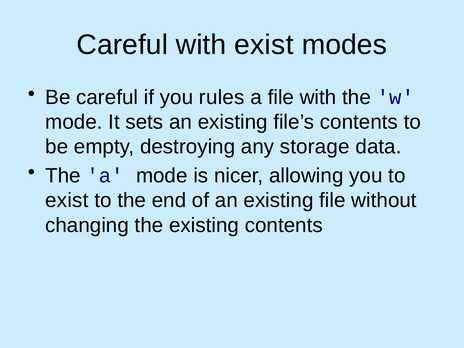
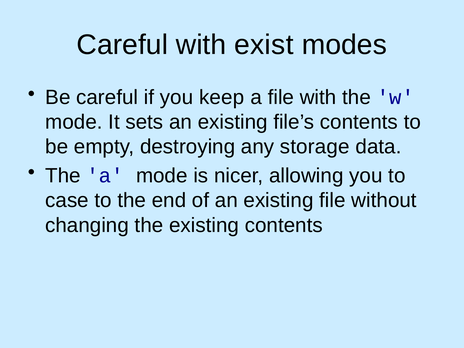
rules: rules -> keep
exist at (67, 200): exist -> case
